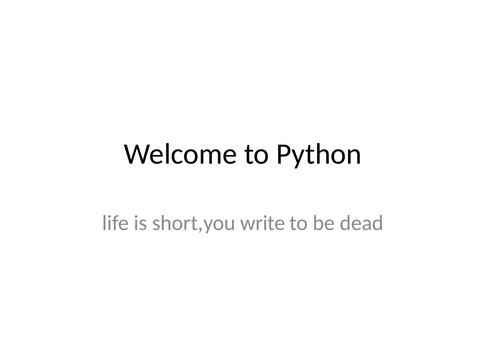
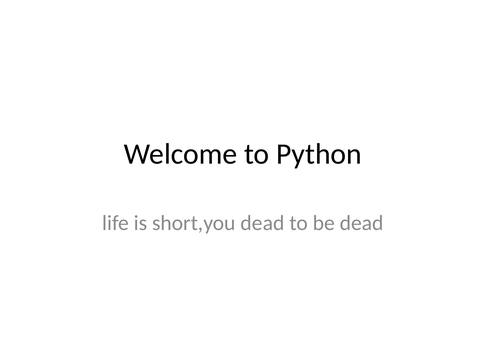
short,you write: write -> dead
